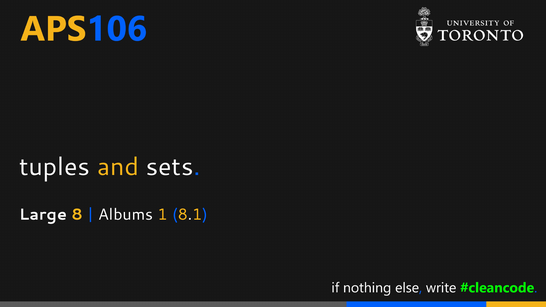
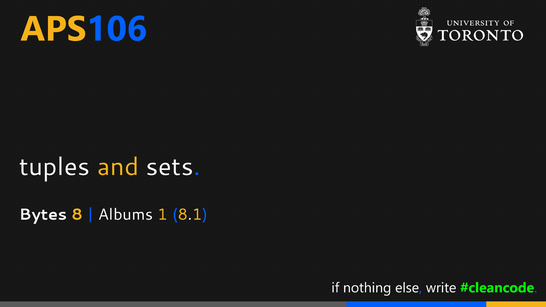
Large: Large -> Bytes
